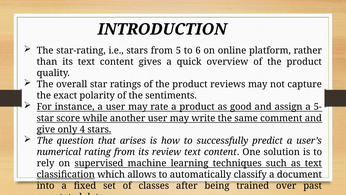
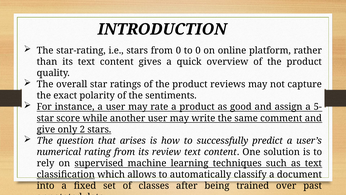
from 5: 5 -> 0
to 6: 6 -> 0
4: 4 -> 2
